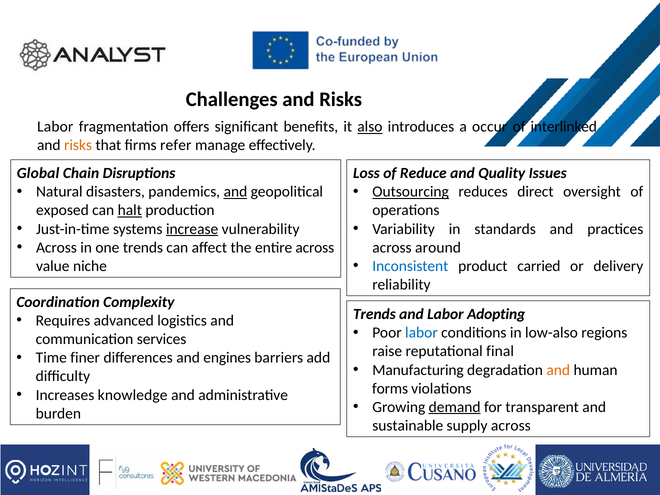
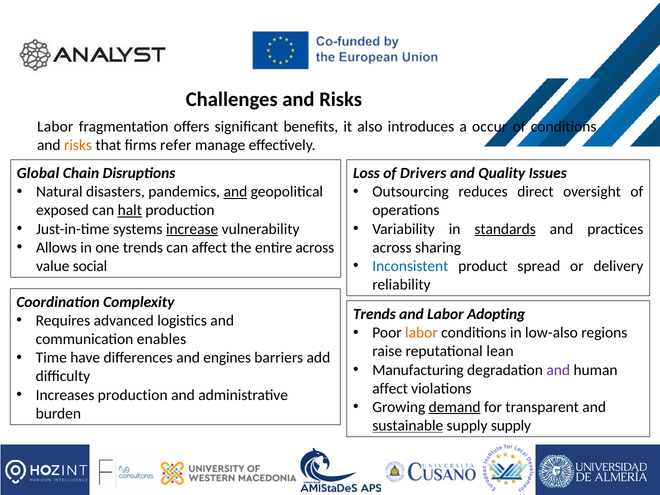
also underline: present -> none
of interlinked: interlinked -> conditions
Reduce: Reduce -> Drivers
Outsourcing underline: present -> none
standards underline: none -> present
Across at (56, 247): Across -> Allows
around: around -> sharing
carried: carried -> spread
niche: niche -> social
labor at (421, 333) colour: blue -> orange
services: services -> enables
final: final -> lean
finer: finer -> have
and at (558, 370) colour: orange -> purple
forms at (390, 388): forms -> affect
Increases knowledge: knowledge -> production
sustainable underline: none -> present
supply across: across -> supply
